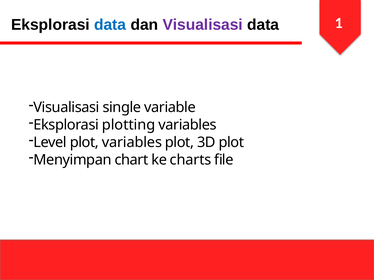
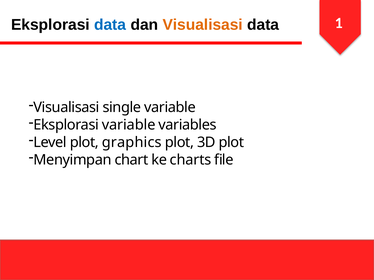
Visualisasi at (203, 25) colour: purple -> orange
Eksplorasi plotting: plotting -> variable
plot variables: variables -> graphics
